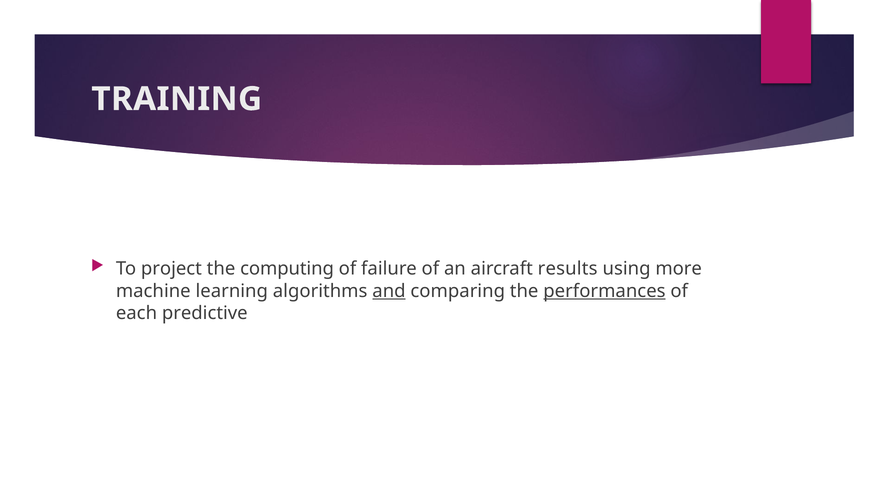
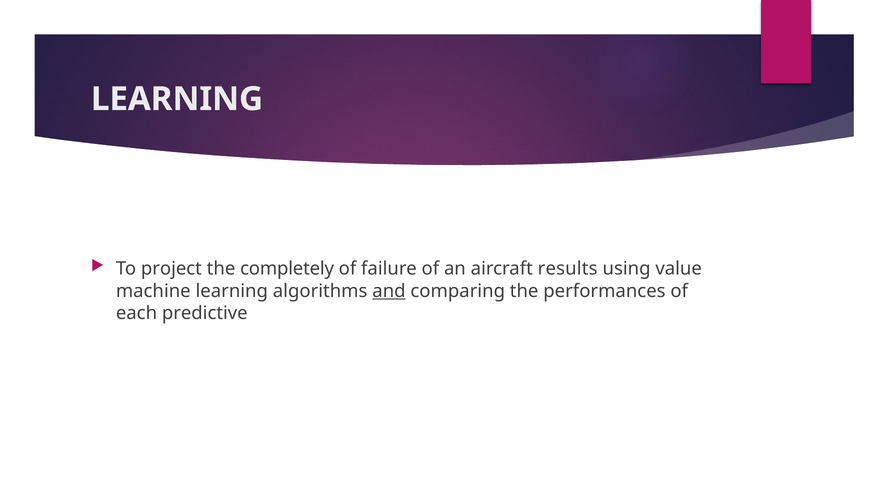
TRAINING at (177, 99): TRAINING -> LEARNING
computing: computing -> completely
more: more -> value
performances underline: present -> none
